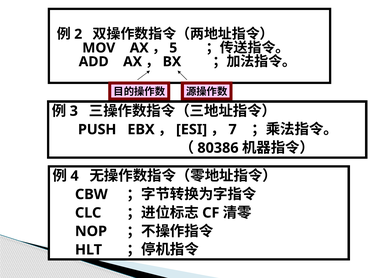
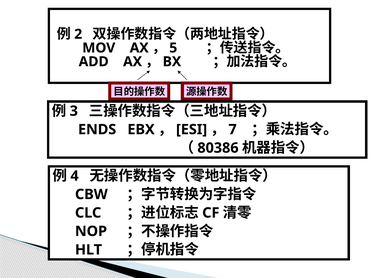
PUSH: PUSH -> ENDS
